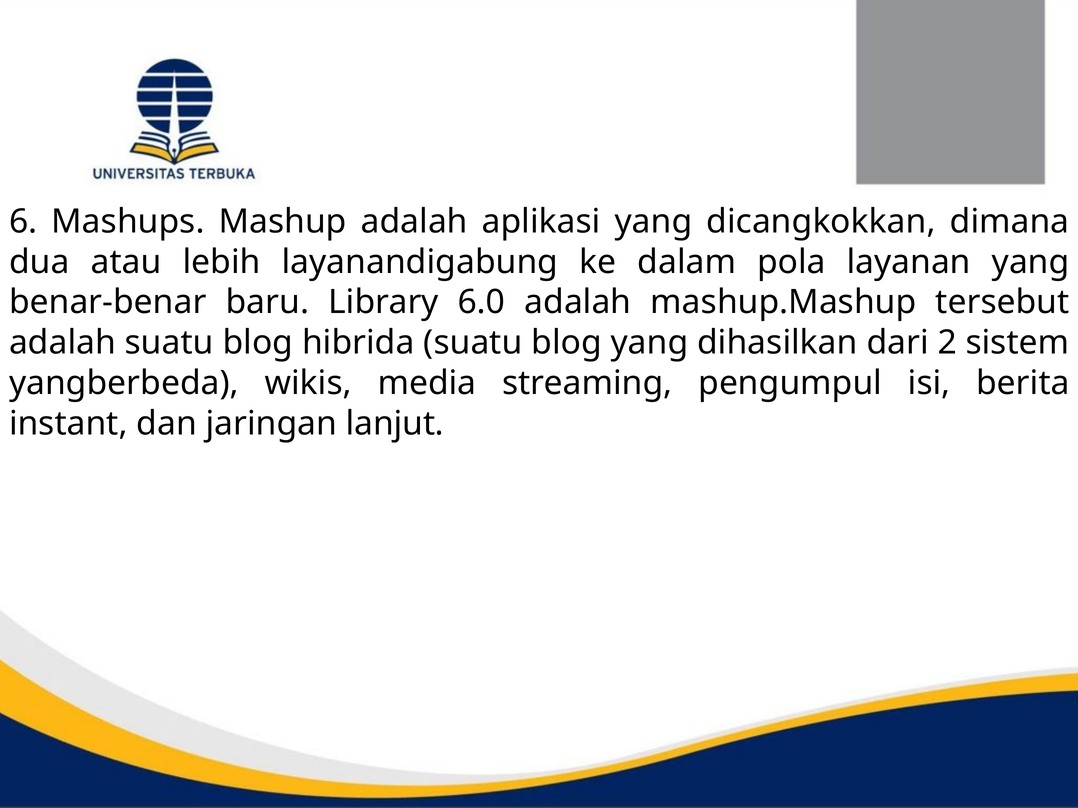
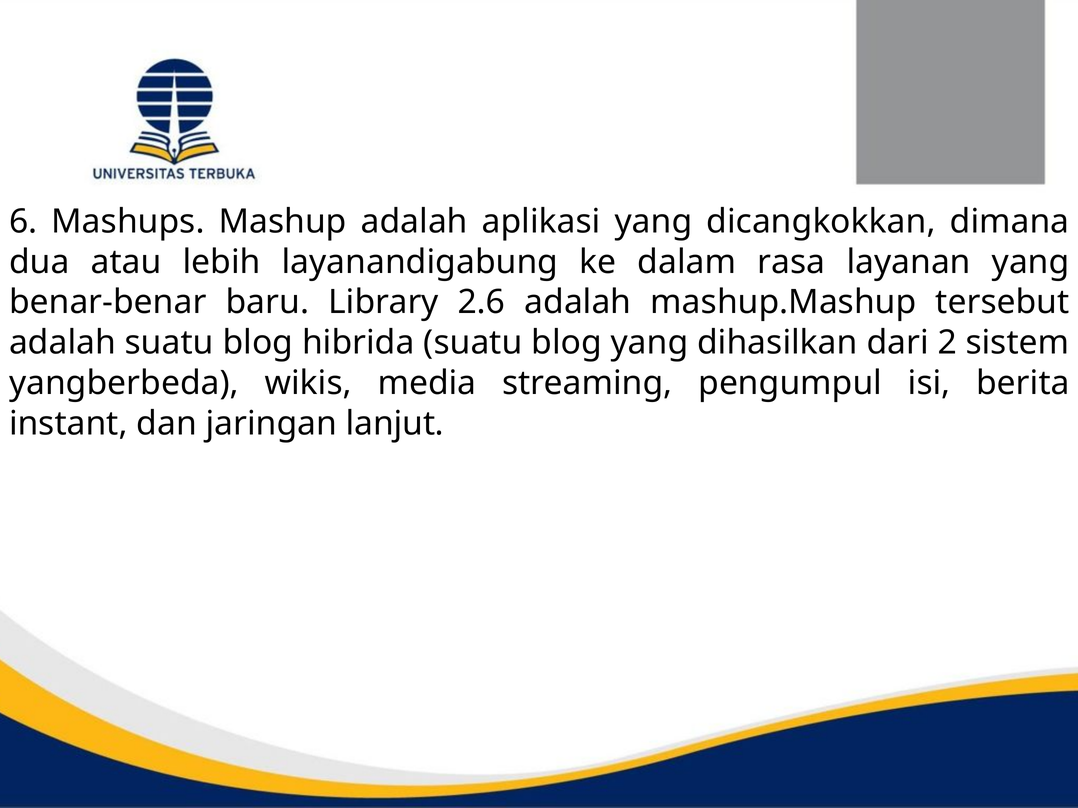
pola: pola -> rasa
6.0: 6.0 -> 2.6
